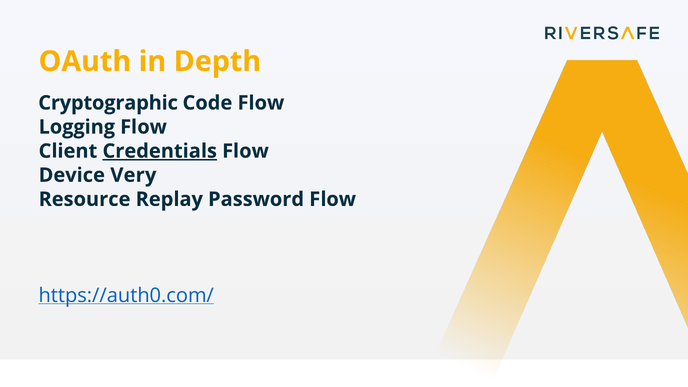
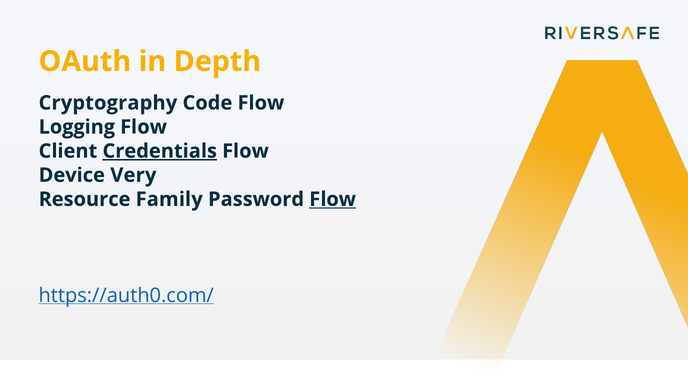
Cryptographic: Cryptographic -> Cryptography
Replay: Replay -> Family
Flow at (333, 199) underline: none -> present
